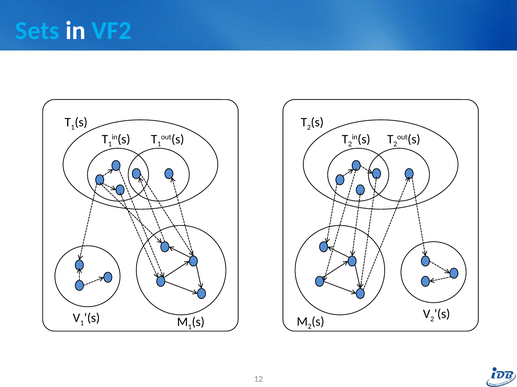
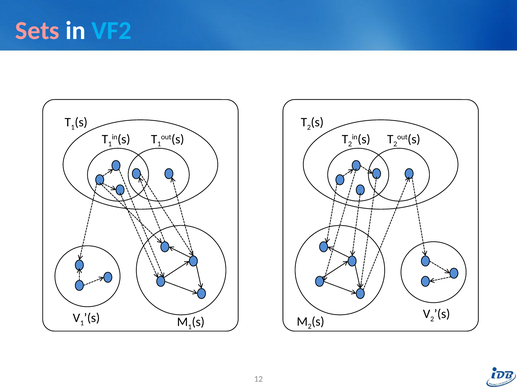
Sets colour: light blue -> pink
